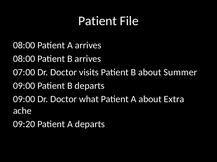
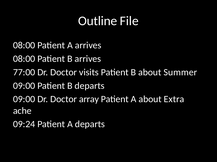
Patient at (98, 21): Patient -> Outline
07:00: 07:00 -> 77:00
what: what -> array
09:20: 09:20 -> 09:24
